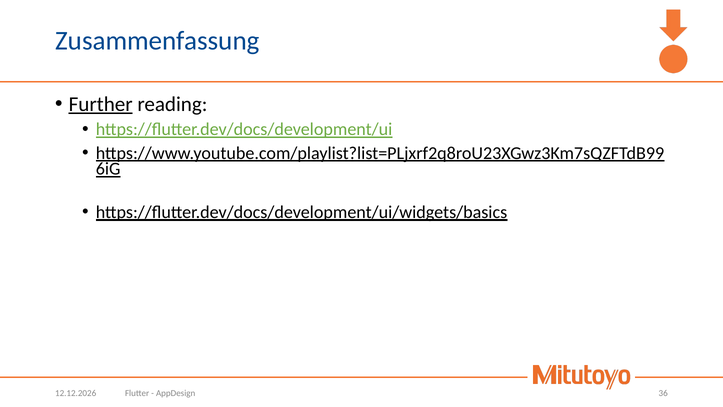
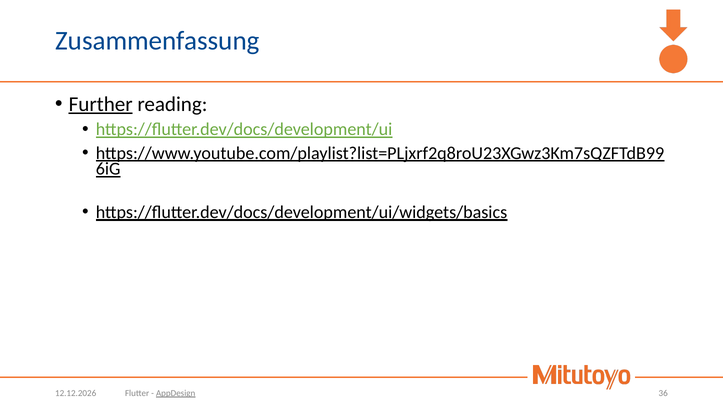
AppDesign underline: none -> present
